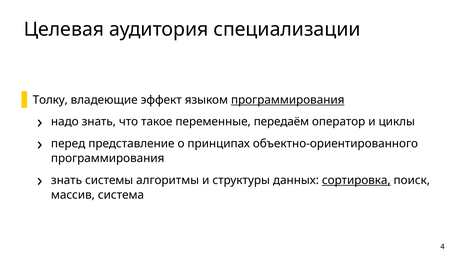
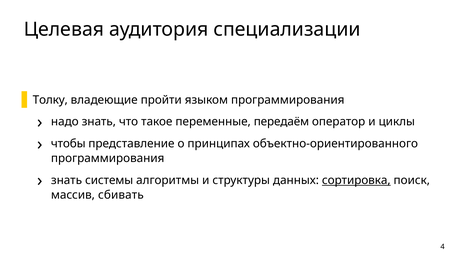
эффект: эффект -> пройти
программирования at (288, 100) underline: present -> none
перед: перед -> чтобы
система: система -> сбивать
